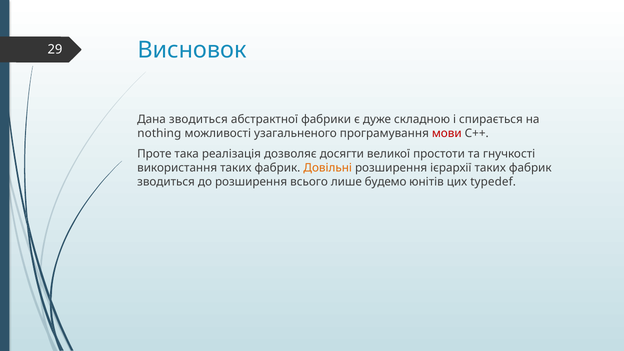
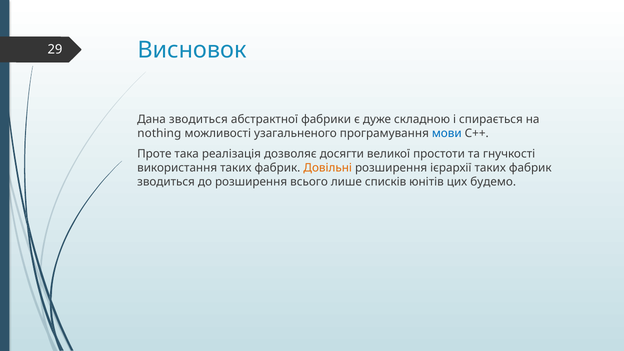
мови colour: red -> blue
будемо: будемо -> списків
typedef: typedef -> будемо
